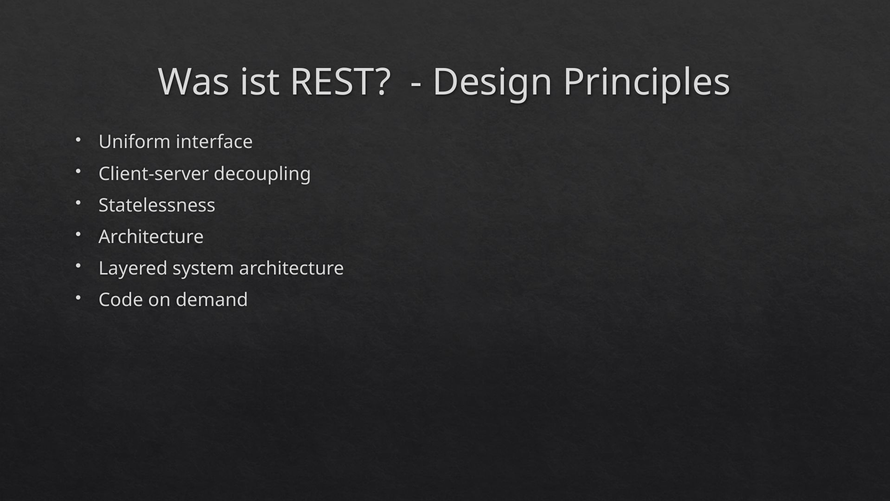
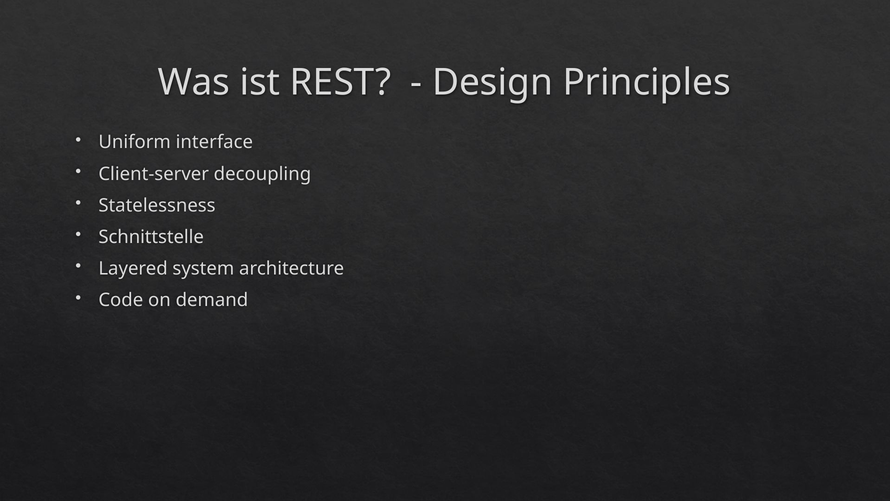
Architecture at (151, 237): Architecture -> Schnittstelle
